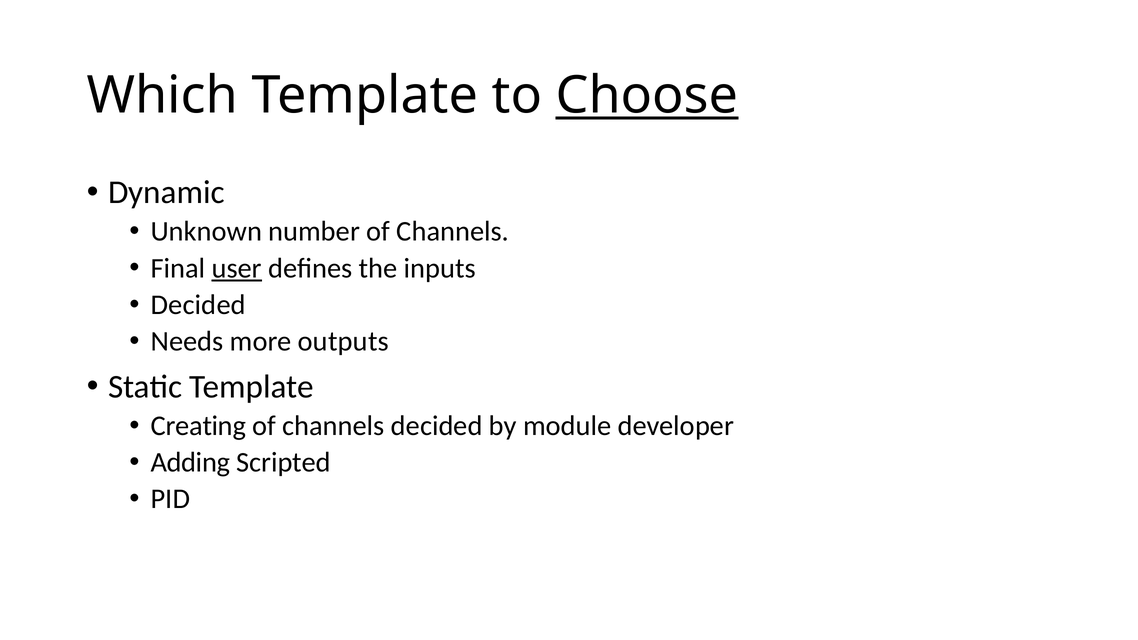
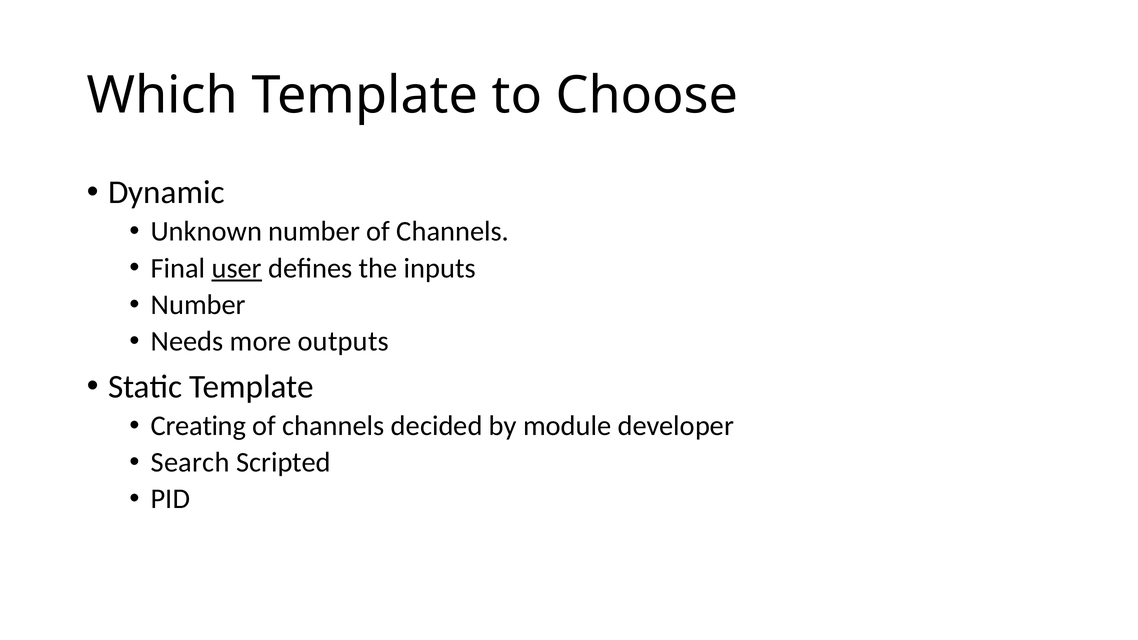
Choose underline: present -> none
Decided at (198, 305): Decided -> Number
Adding: Adding -> Search
